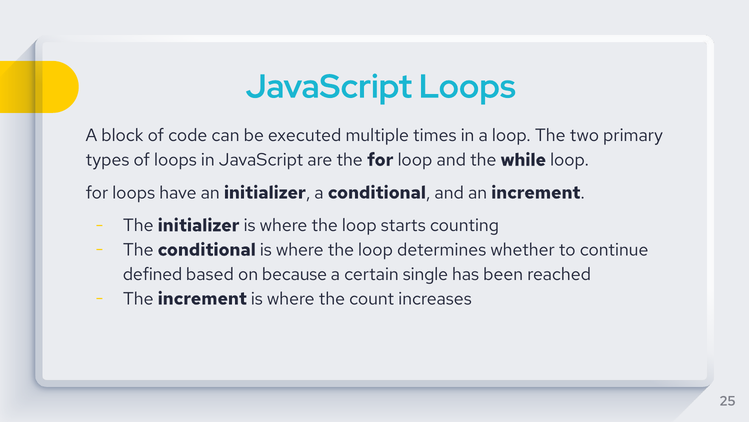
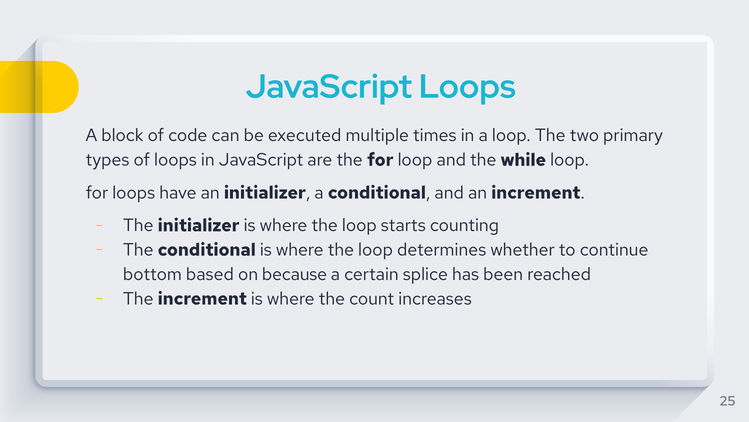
defined: defined -> bottom
single: single -> splice
